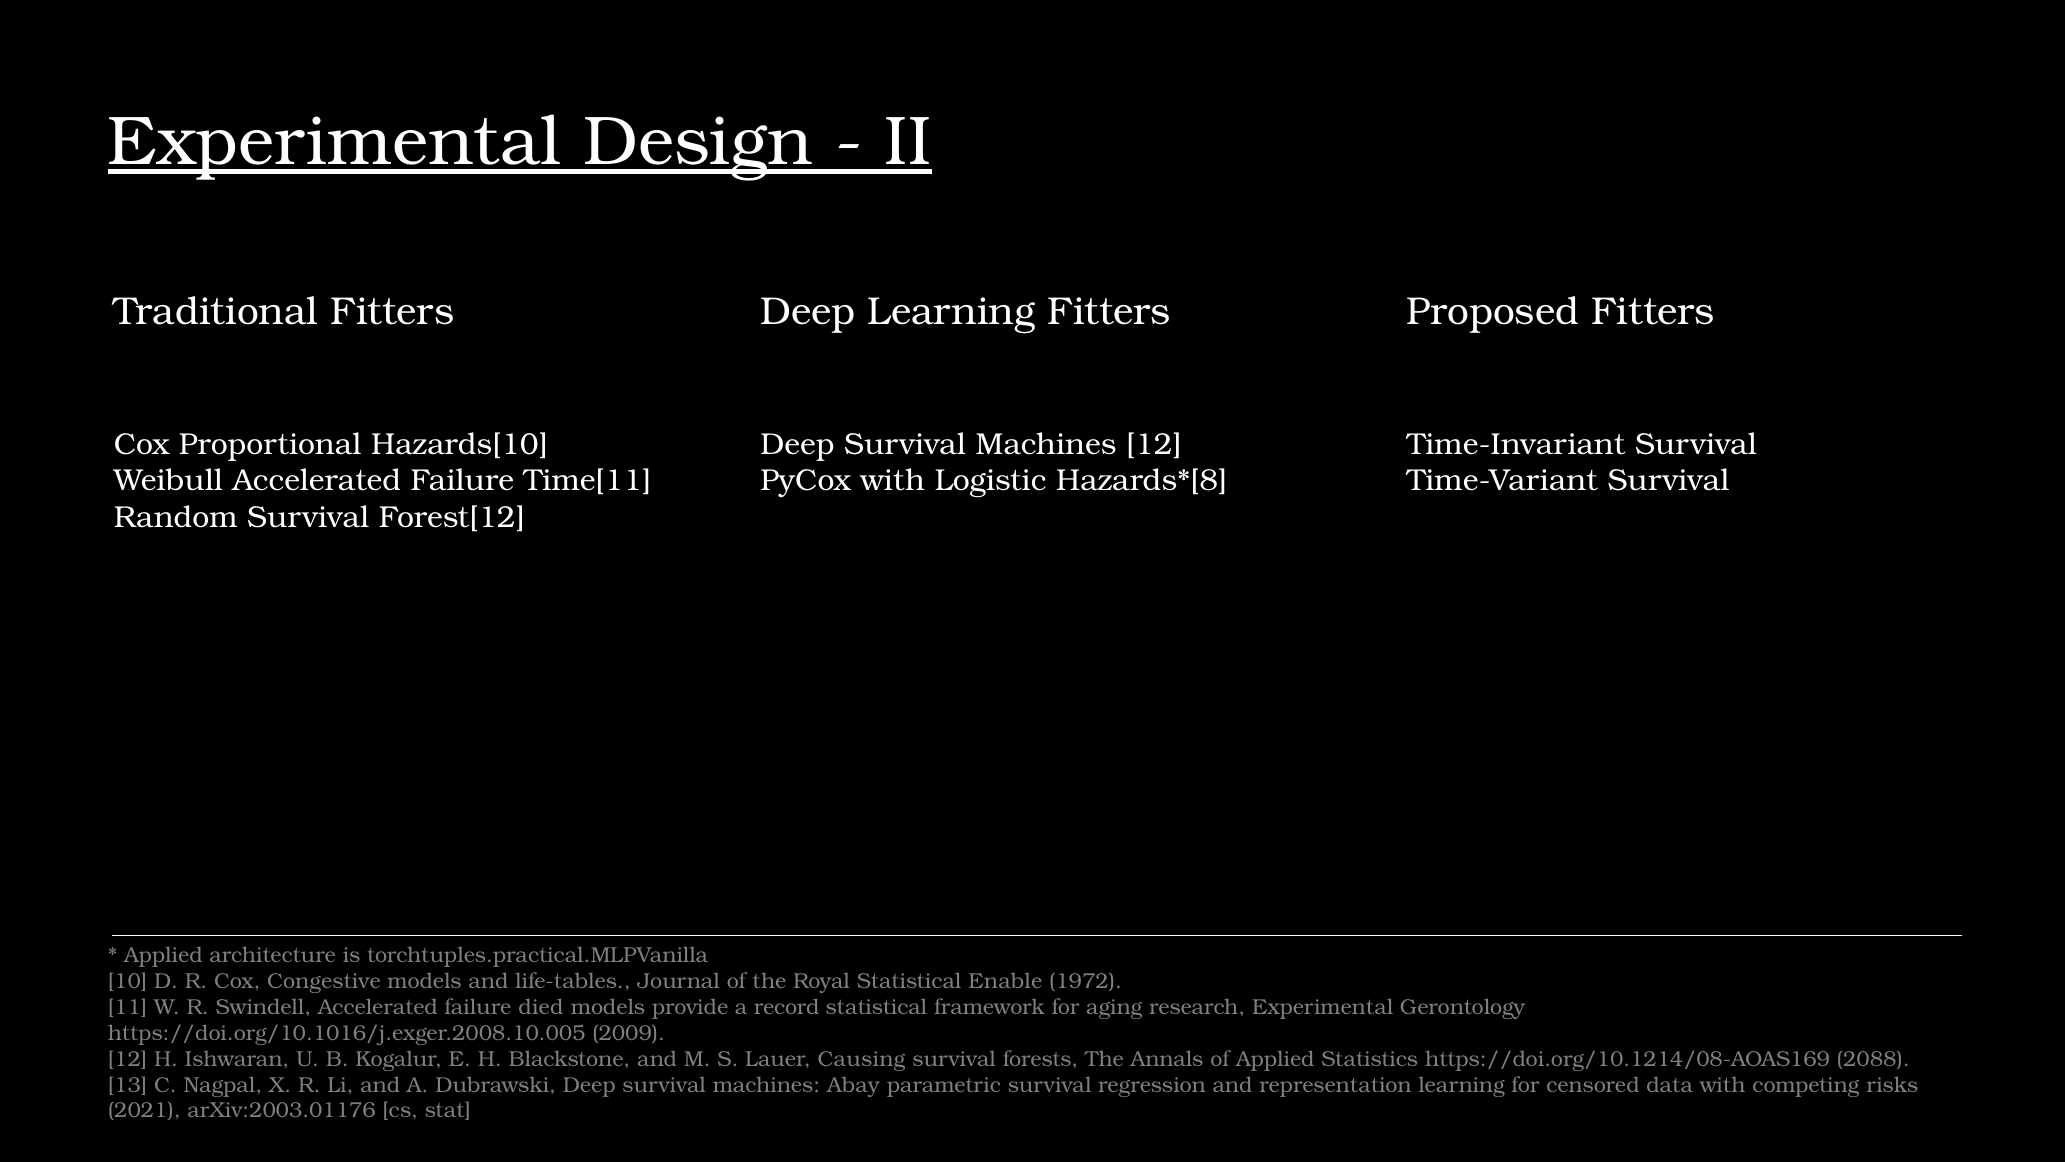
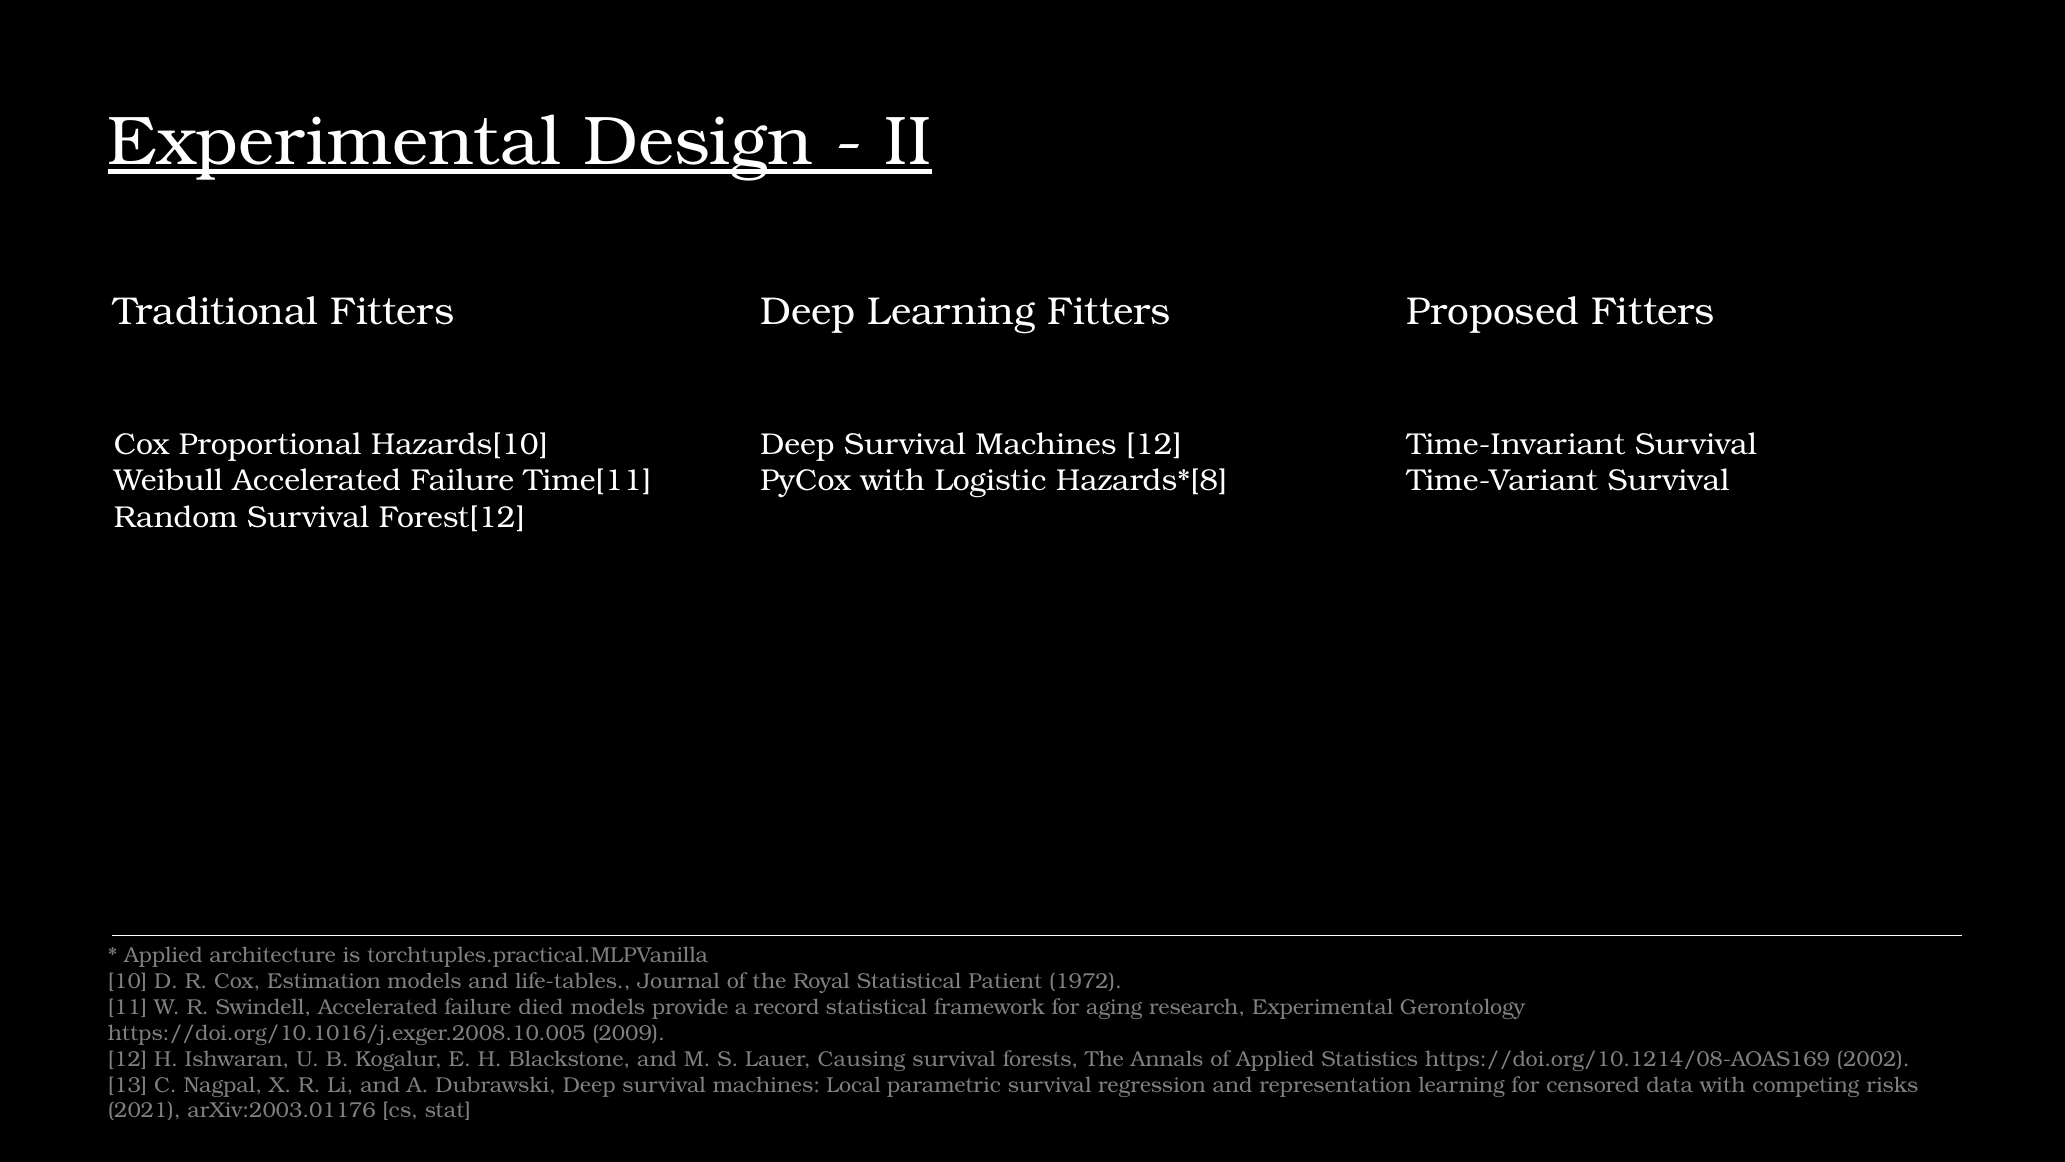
Congestive: Congestive -> Estimation
Enable: Enable -> Patient
2088: 2088 -> 2002
Abay: Abay -> Local
